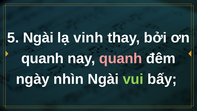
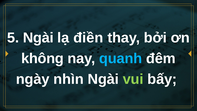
vinh: vinh -> điền
quanh at (42, 58): quanh -> không
quanh at (121, 58) colour: pink -> light blue
